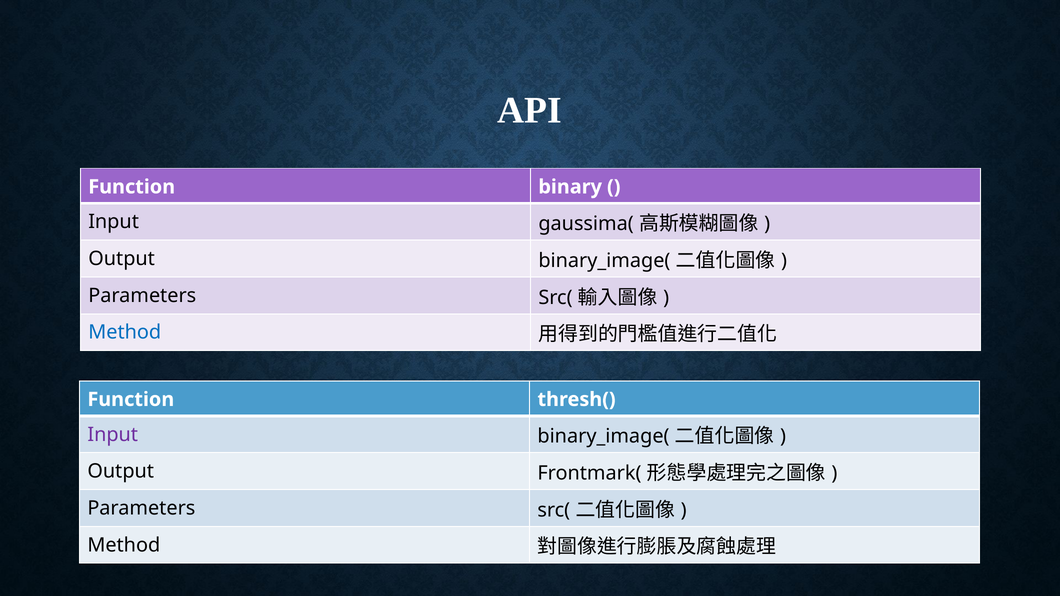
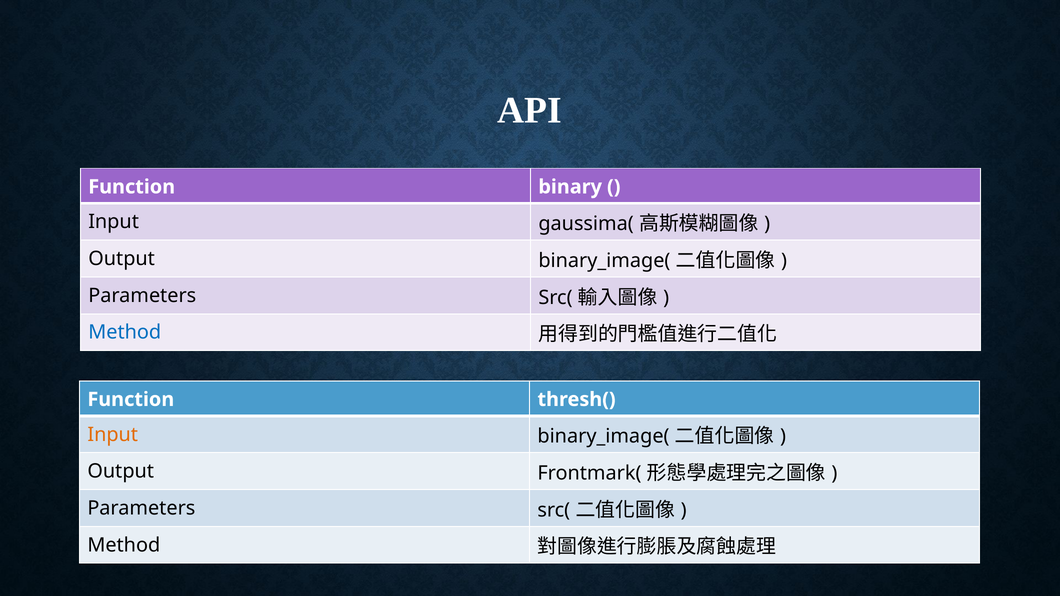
Input at (113, 435) colour: purple -> orange
